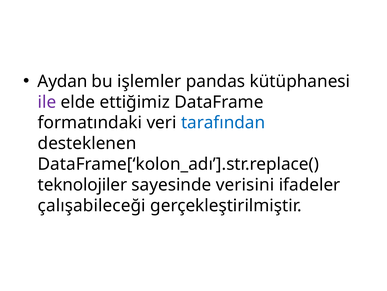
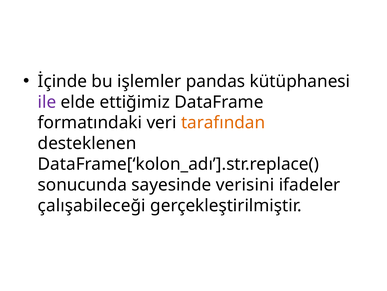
Aydan: Aydan -> İçinde
tarafından colour: blue -> orange
teknolojiler: teknolojiler -> sonucunda
